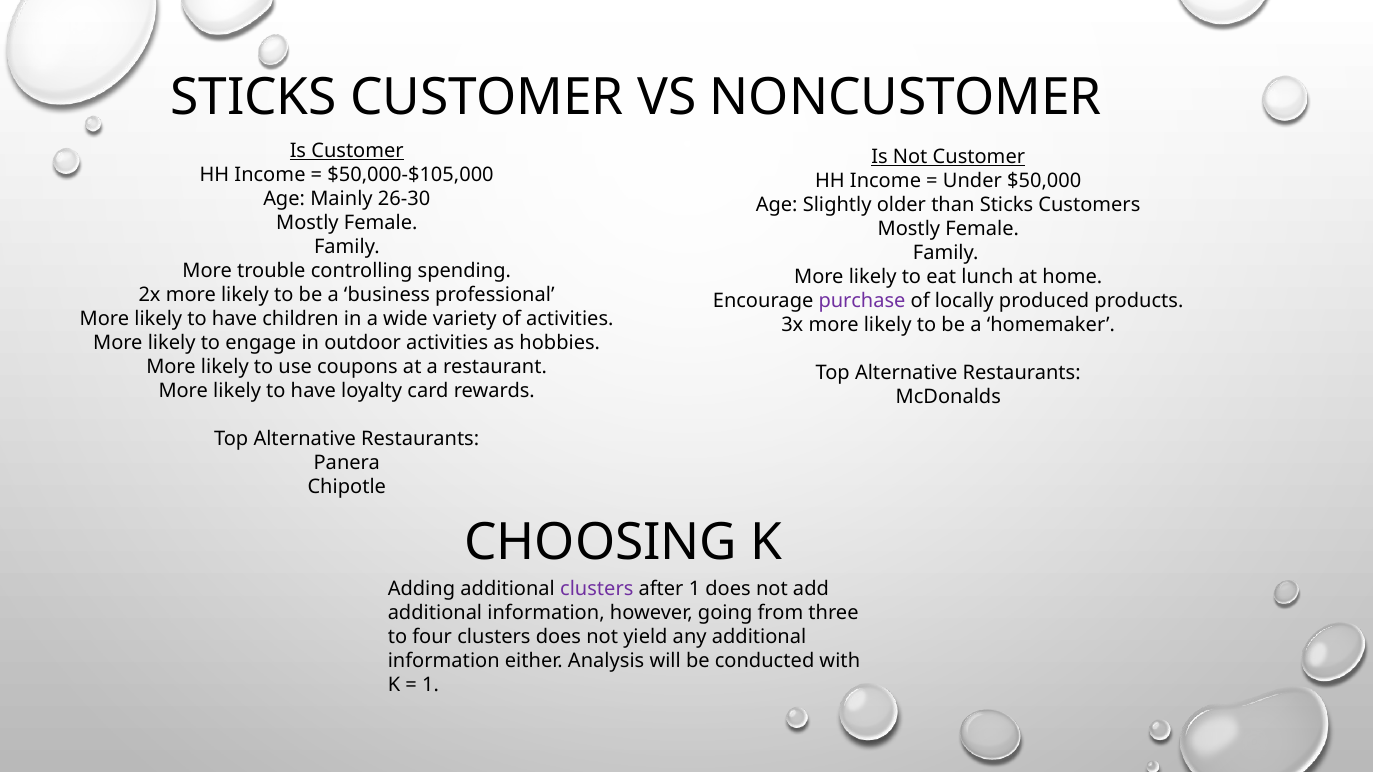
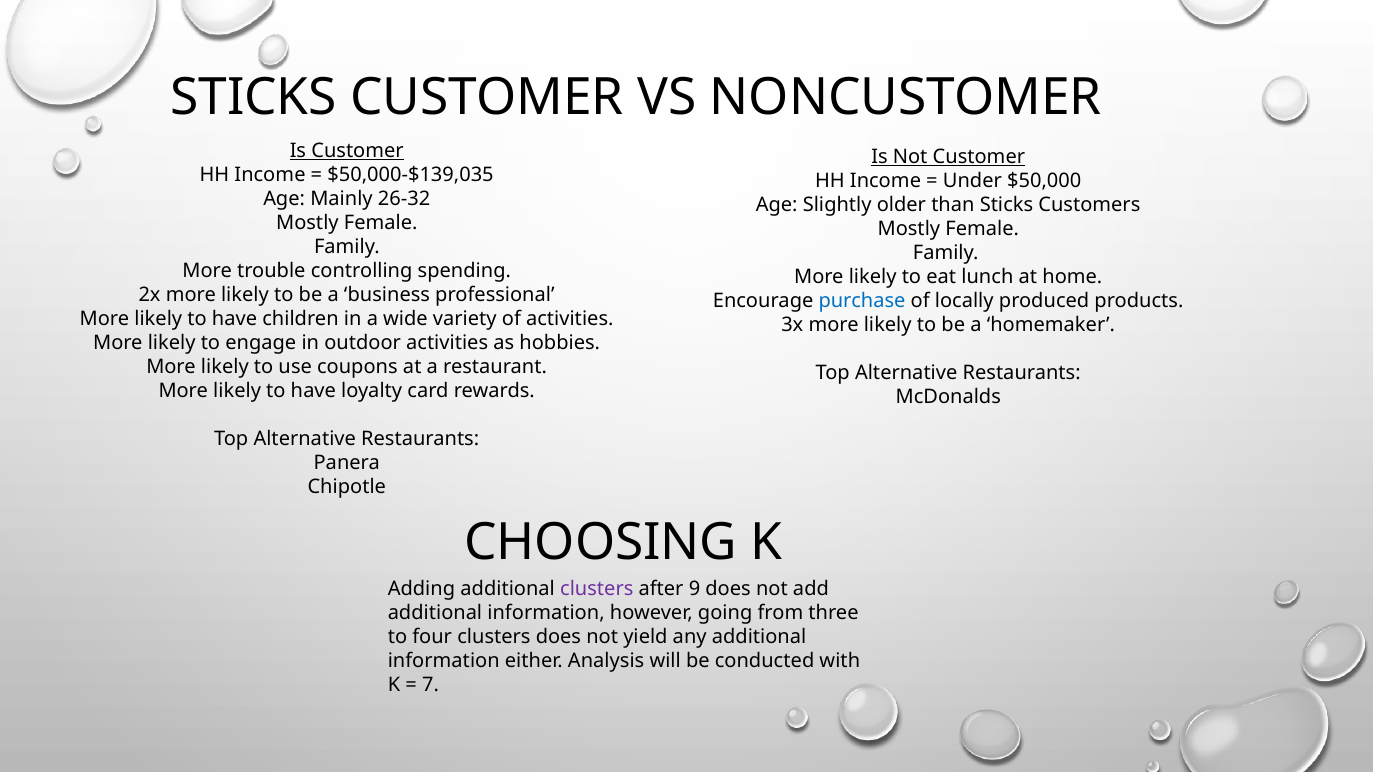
$50,000-$105,000: $50,000-$105,000 -> $50,000-$139,035
26-30: 26-30 -> 26-32
purchase colour: purple -> blue
after 1: 1 -> 9
1 at (431, 685): 1 -> 7
